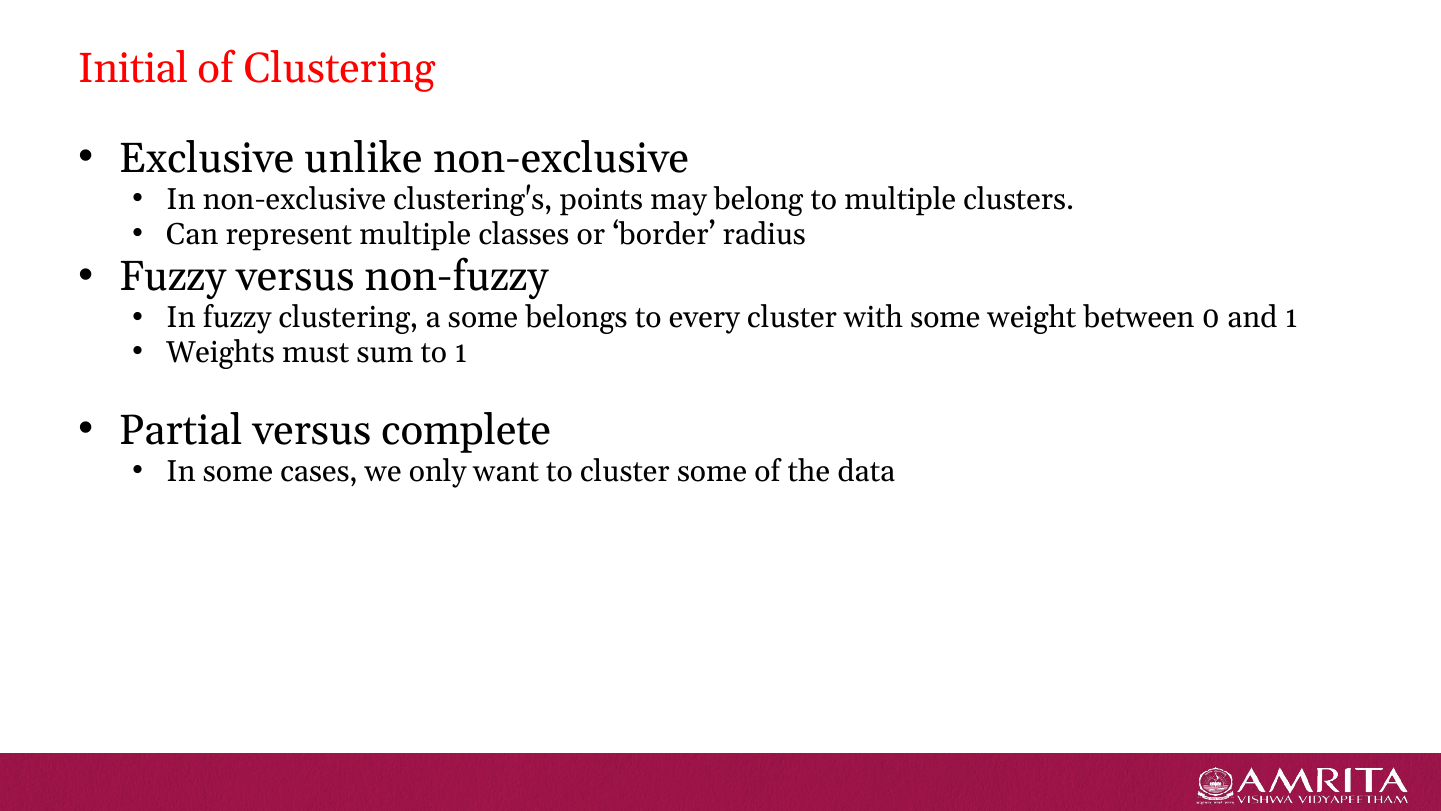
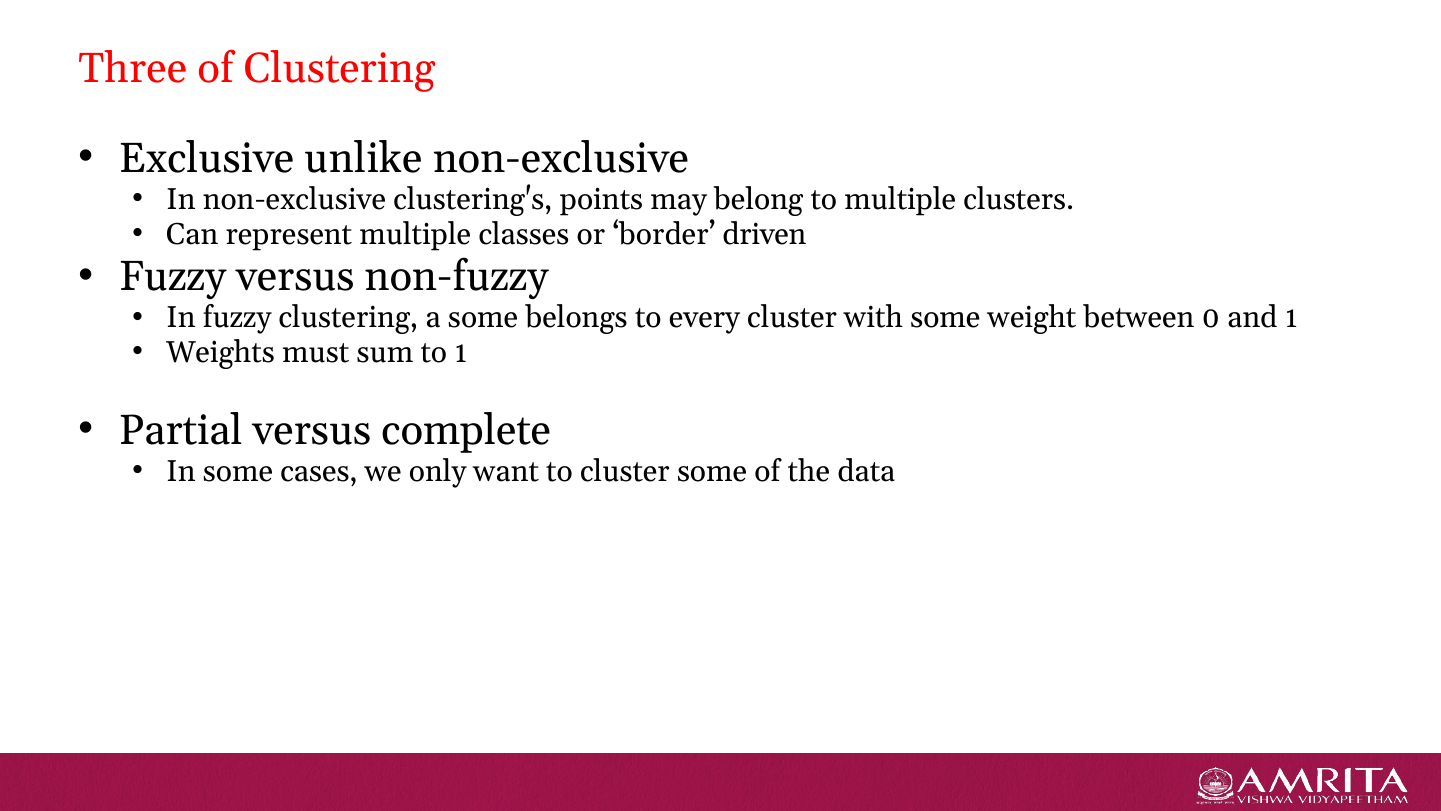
Initial: Initial -> Three
radius: radius -> driven
